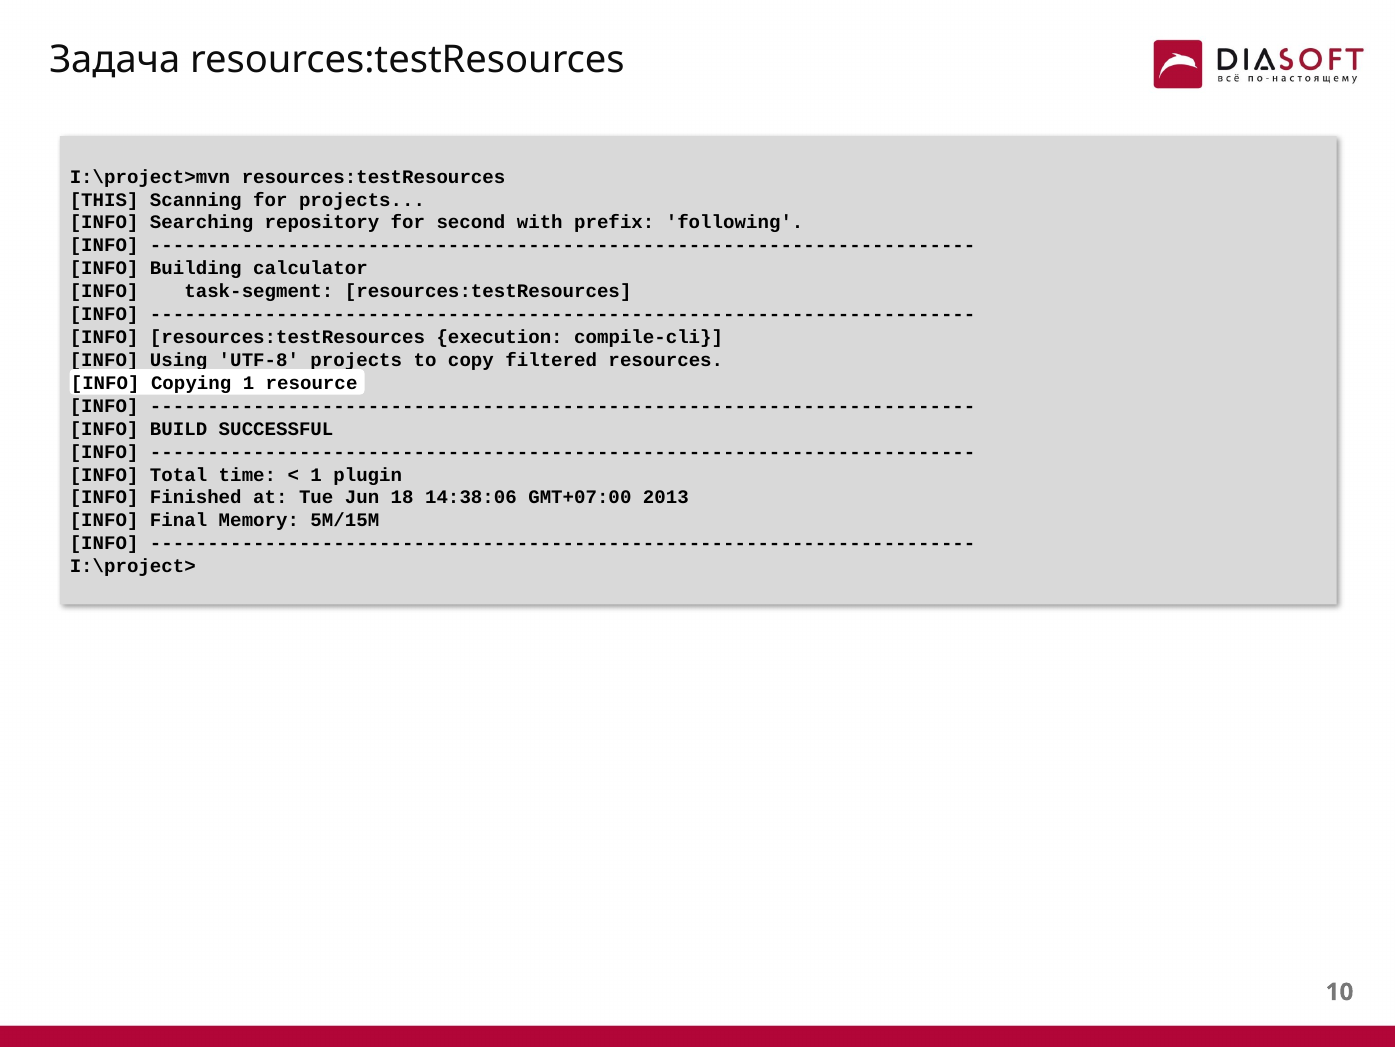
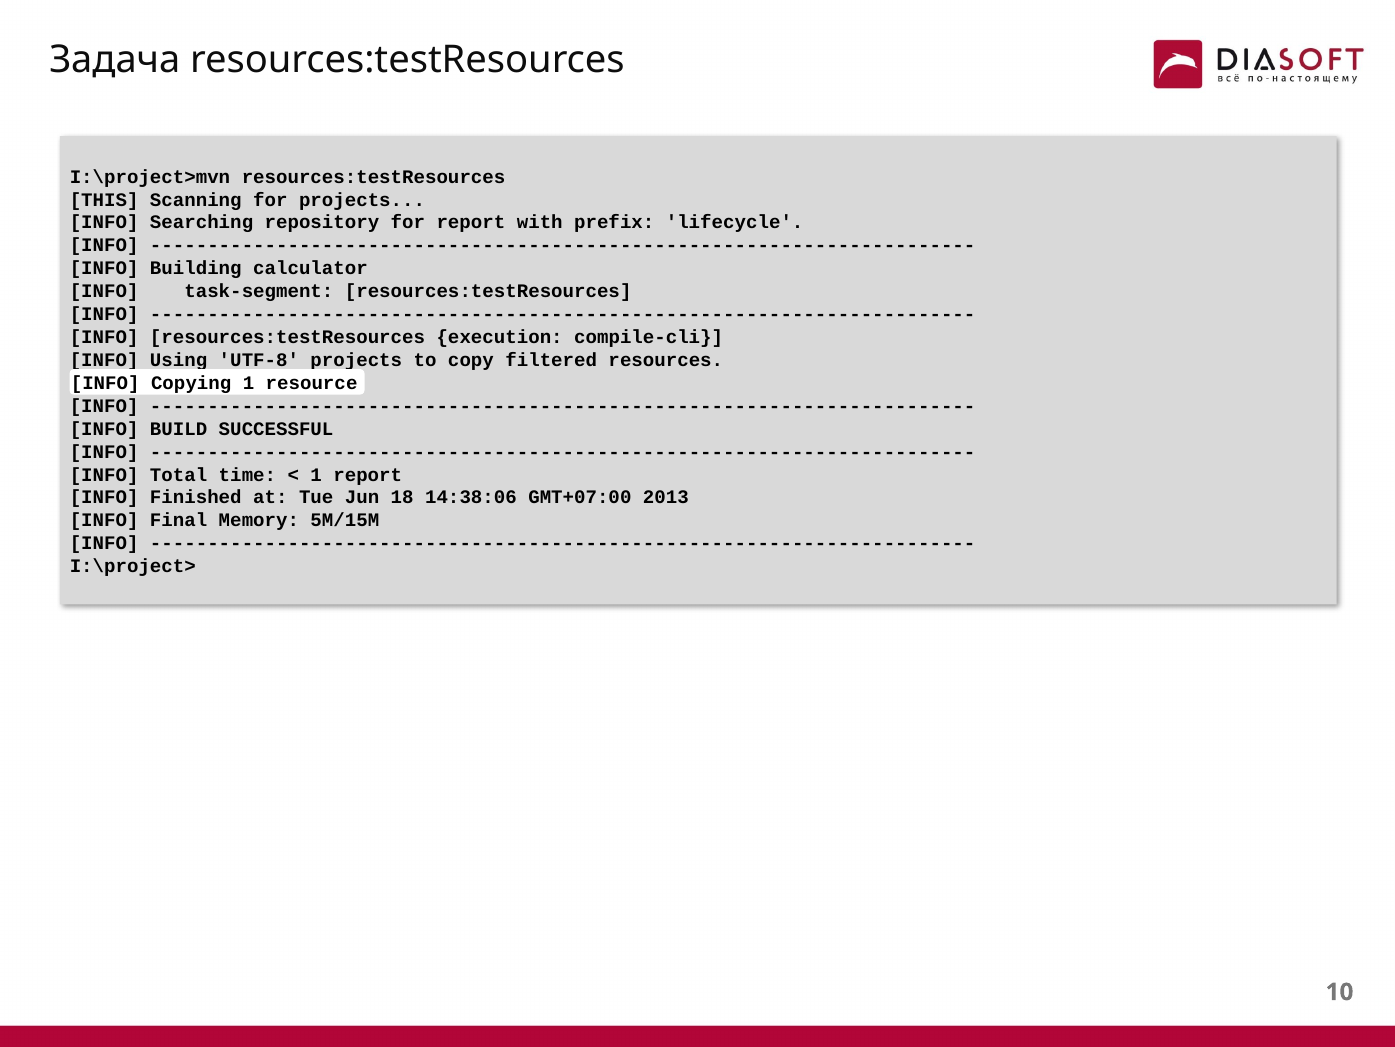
for second: second -> report
following: following -> lifecycle
1 plugin: plugin -> report
